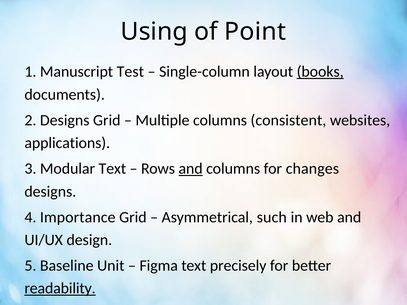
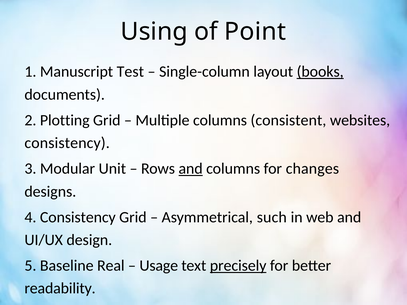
2 Designs: Designs -> Plotting
applications at (67, 143): applications -> consistency
Modular Text: Text -> Unit
4 Importance: Importance -> Consistency
Unit: Unit -> Real
Figma: Figma -> Usage
precisely underline: none -> present
readability underline: present -> none
